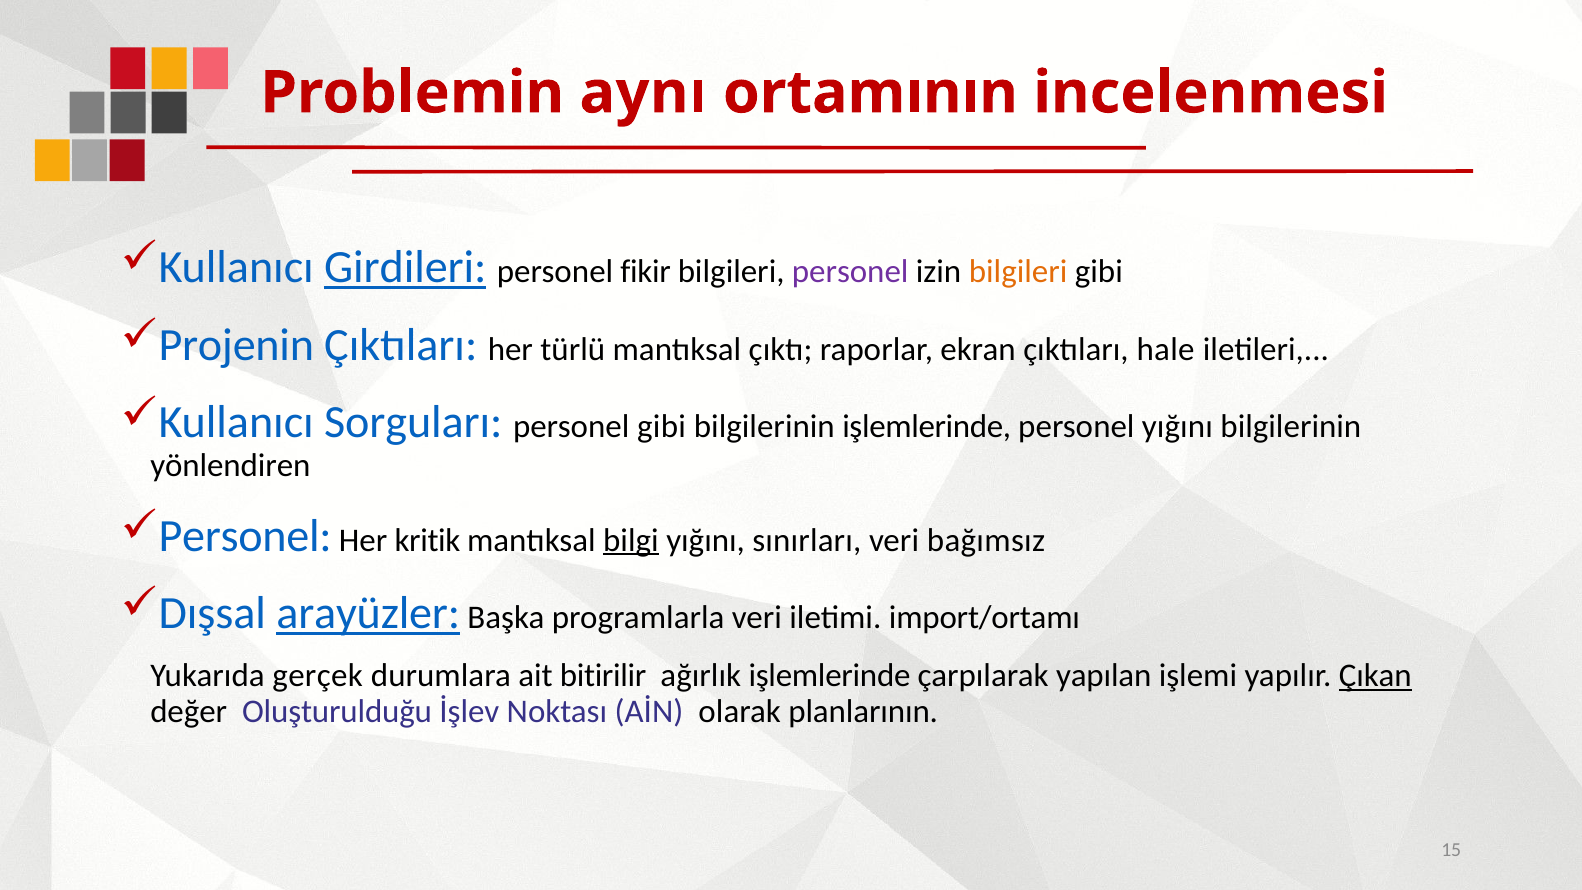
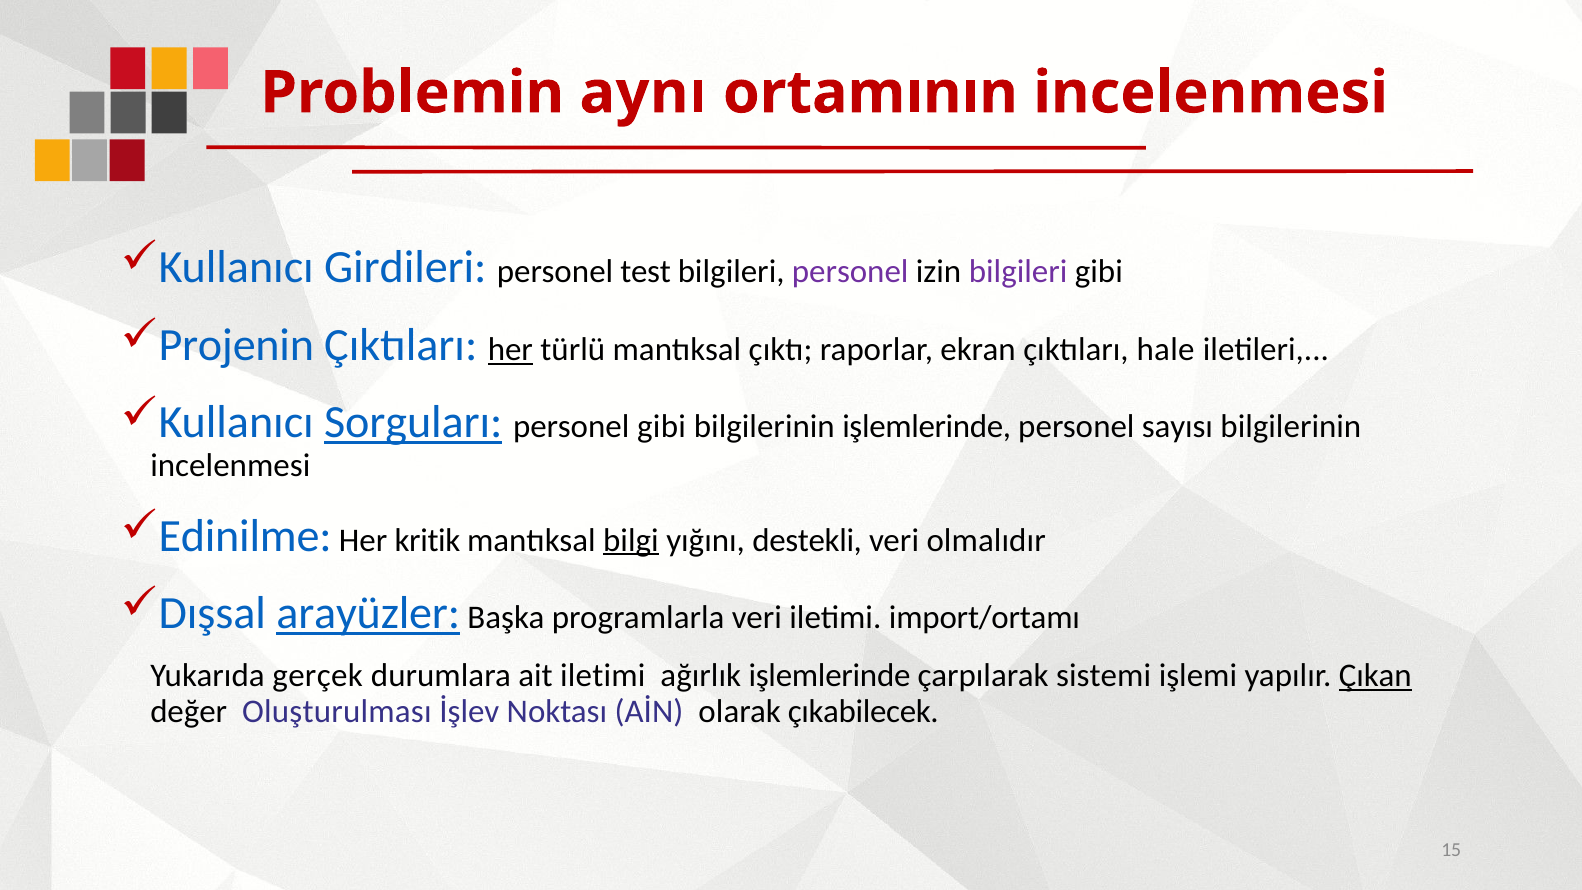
Girdileri underline: present -> none
fikir: fikir -> test
bilgileri at (1018, 272) colour: orange -> purple
her at (510, 349) underline: none -> present
Sorguları underline: none -> present
personel yığını: yığını -> sayısı
yönlendiren at (230, 465): yönlendiren -> incelenmesi
Personel at (245, 536): Personel -> Edinilme
sınırları: sınırları -> destekli
bağımsız: bağımsız -> olmalıdır
ait bitirilir: bitirilir -> iletimi
yapılan: yapılan -> sistemi
Oluşturulduğu: Oluşturulduğu -> Oluşturulması
planlarının: planlarının -> çıkabilecek
